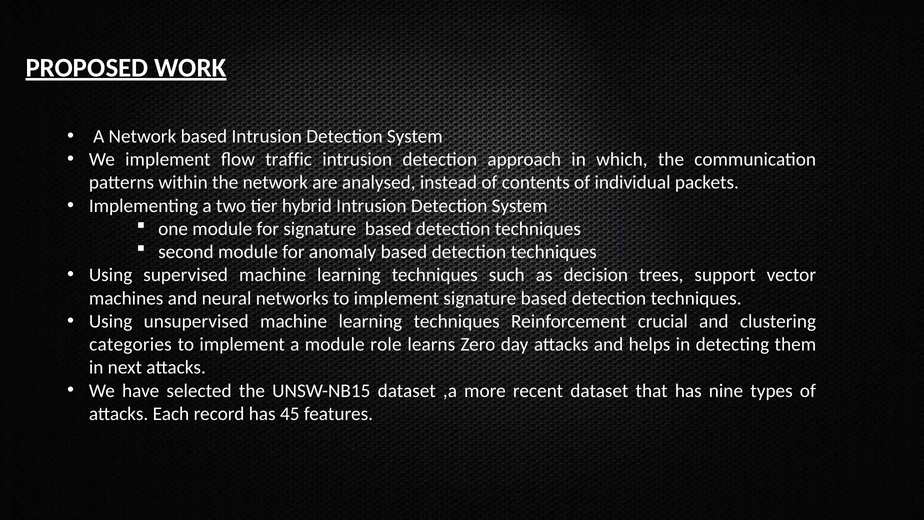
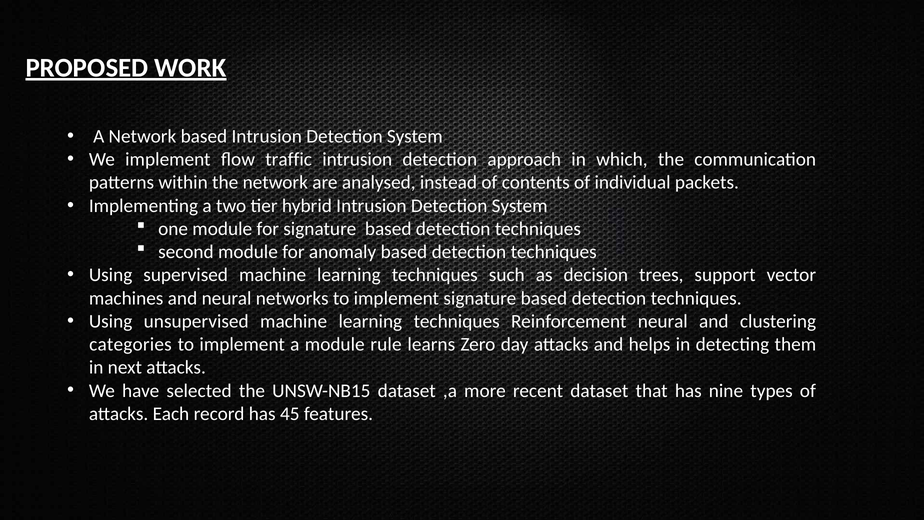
Reinforcement crucial: crucial -> neural
role: role -> rule
